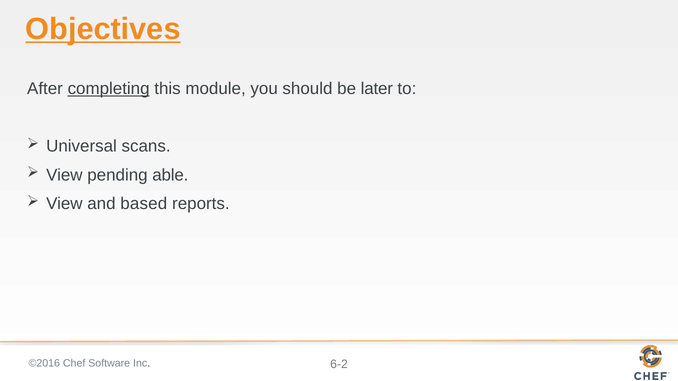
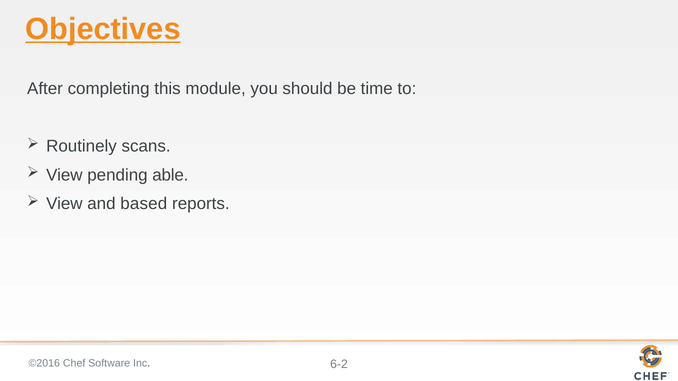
completing underline: present -> none
later: later -> time
Universal: Universal -> Routinely
